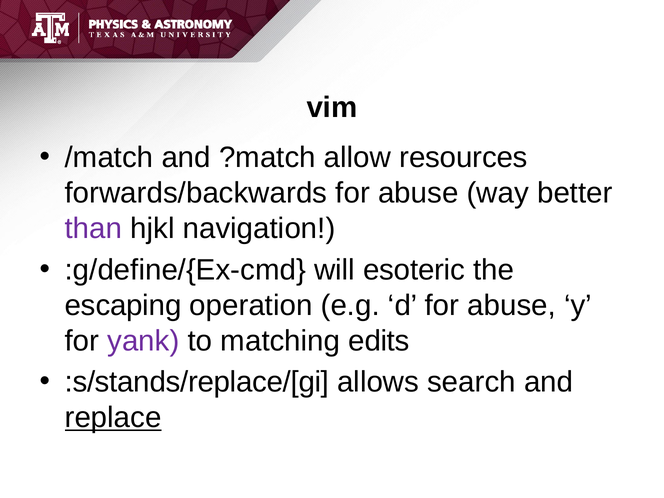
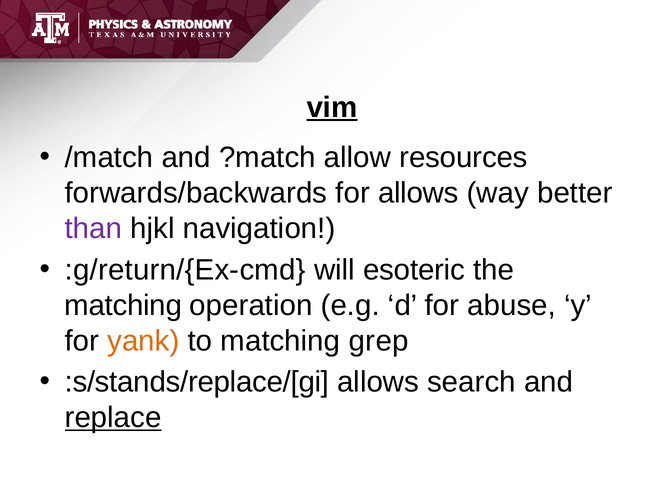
vim underline: none -> present
forwards/backwards for abuse: abuse -> allows
:g/define/{Ex-cmd: :g/define/{Ex-cmd -> :g/return/{Ex-cmd
escaping at (123, 305): escaping -> matching
yank colour: purple -> orange
edits: edits -> grep
